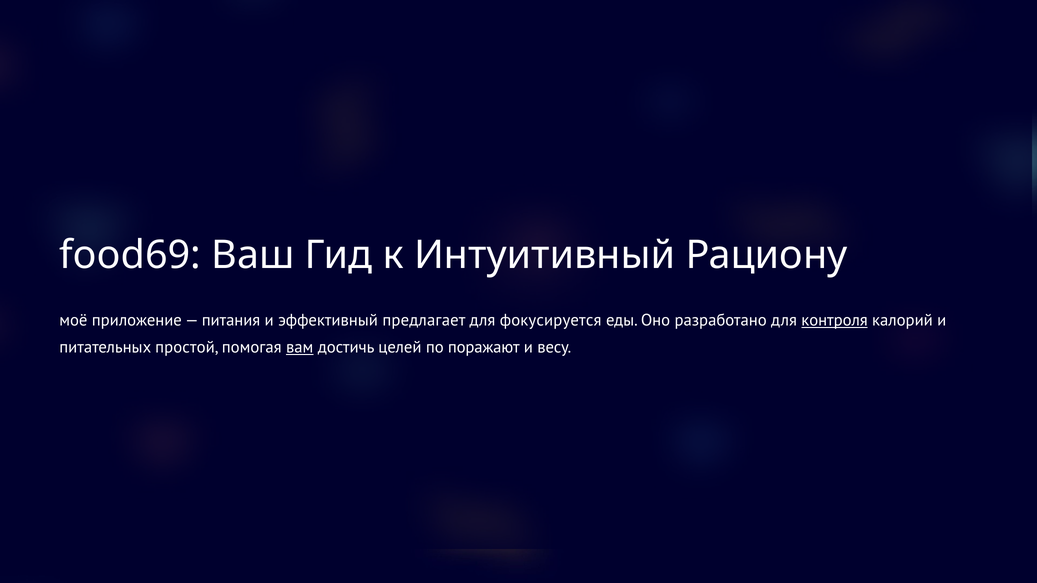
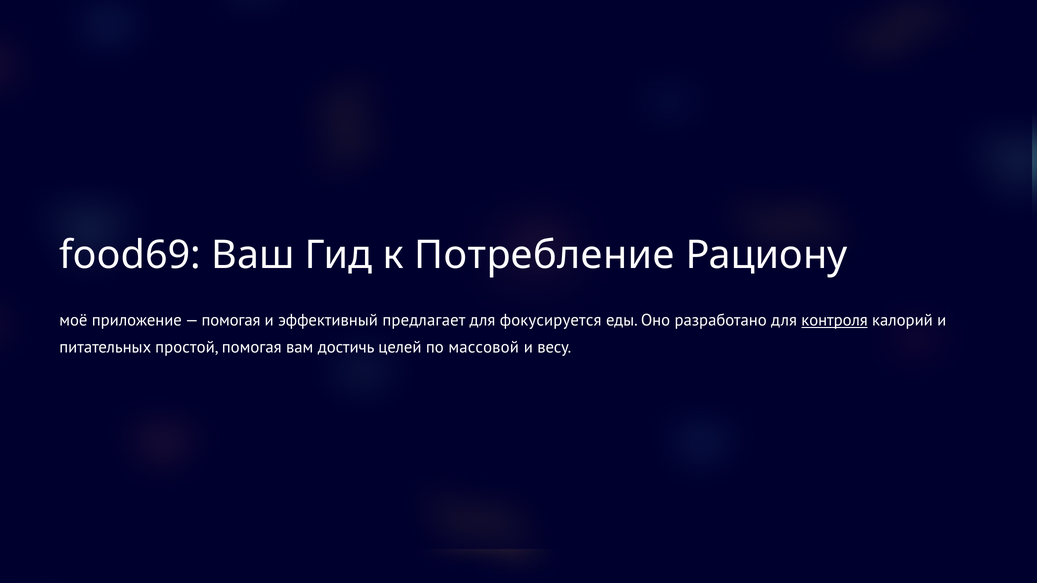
Интуитивный: Интуитивный -> Потребление
питания at (231, 320): питания -> помогая
вам underline: present -> none
поражают: поражают -> массовой
